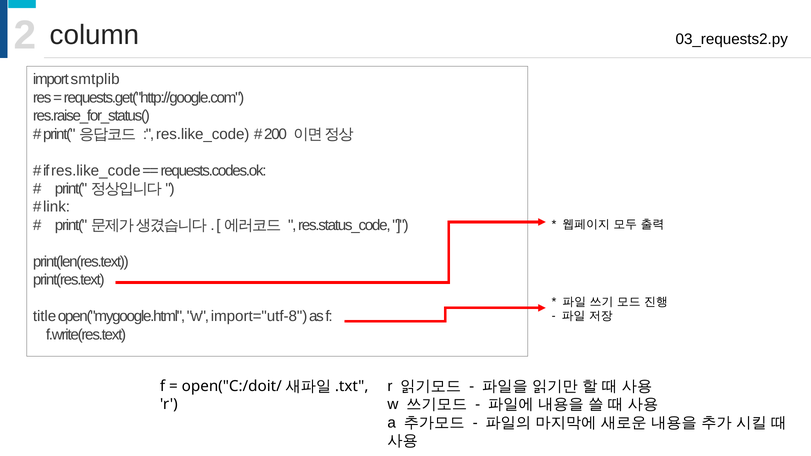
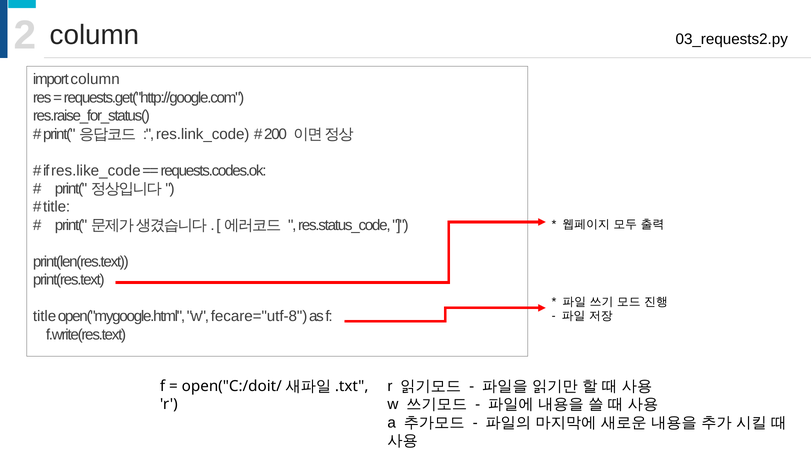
import smtplib: smtplib -> column
res.like_code at (203, 134): res.like_code -> res.link_code
link at (57, 207): link -> title
import="utf-8: import="utf-8 -> fecare="utf-8
